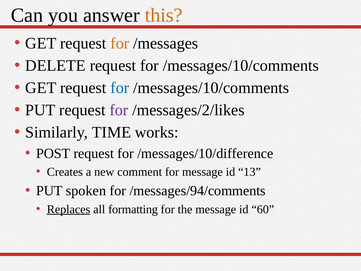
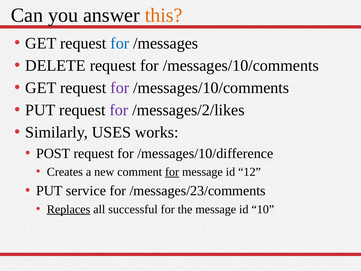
for at (120, 43) colour: orange -> blue
for at (120, 88) colour: blue -> purple
TIME: TIME -> USES
for at (172, 172) underline: none -> present
13: 13 -> 12
spoken: spoken -> service
/messages/94/comments: /messages/94/comments -> /messages/23/comments
formatting: formatting -> successful
60: 60 -> 10
